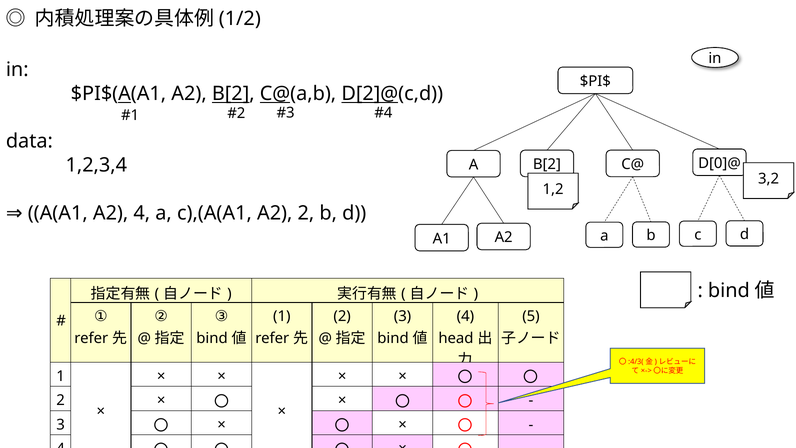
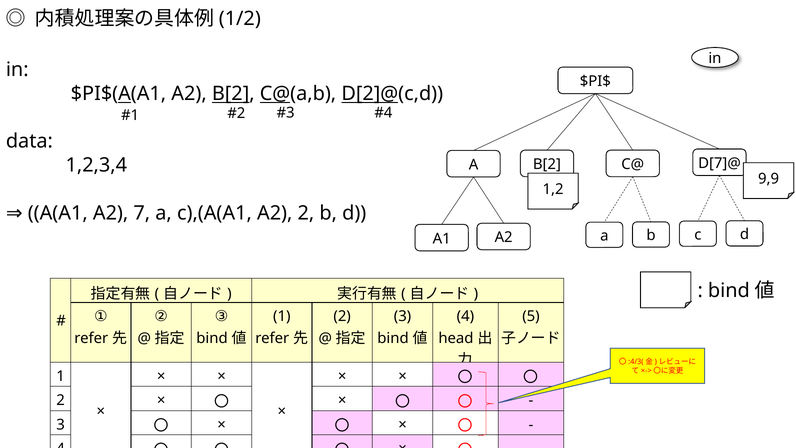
D[0]@: D[0]@ -> D[7]@
3,2: 3,2 -> 9,9
A2 4: 4 -> 7
